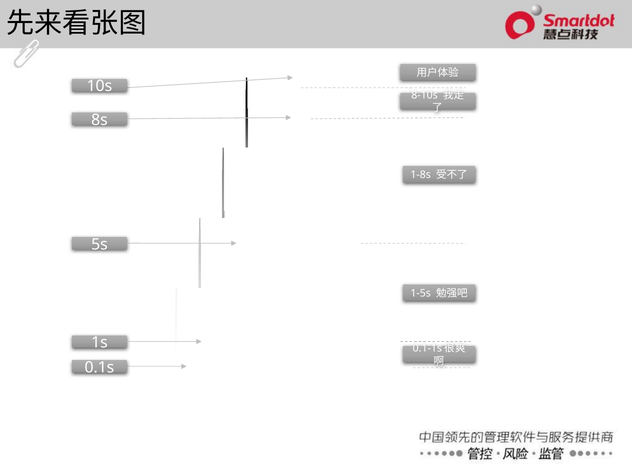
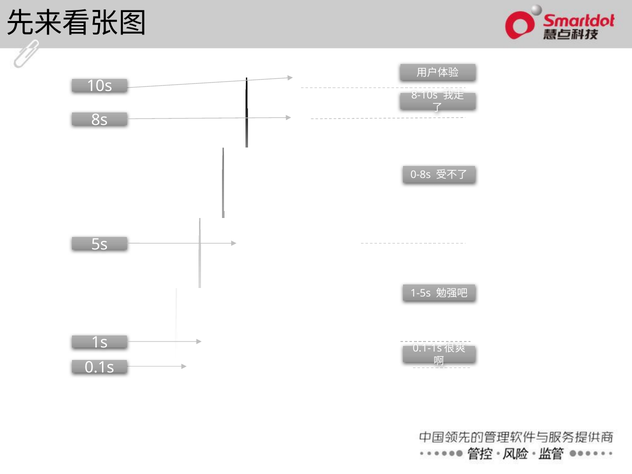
1-8s: 1-8s -> 0-8s
